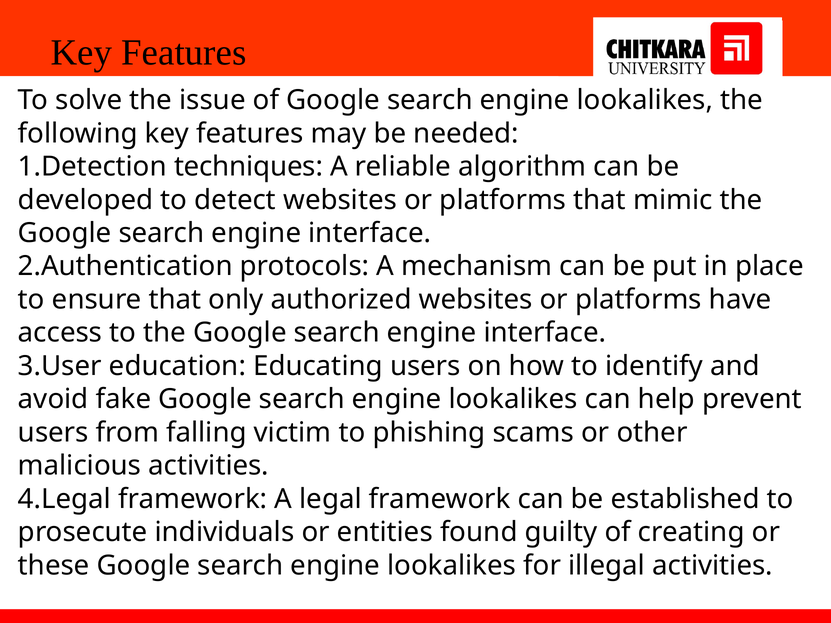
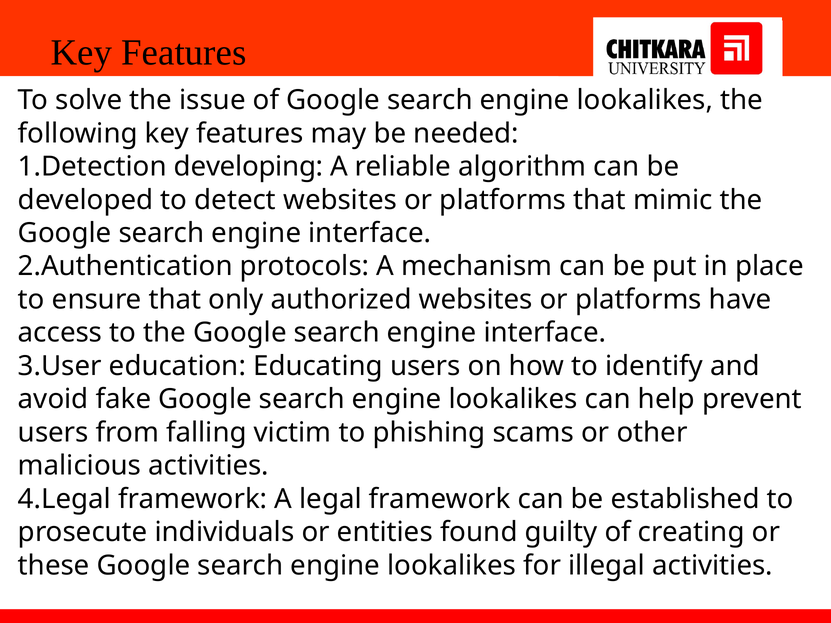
techniques: techniques -> developing
